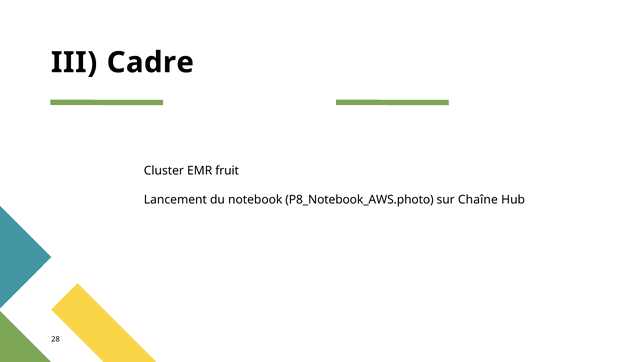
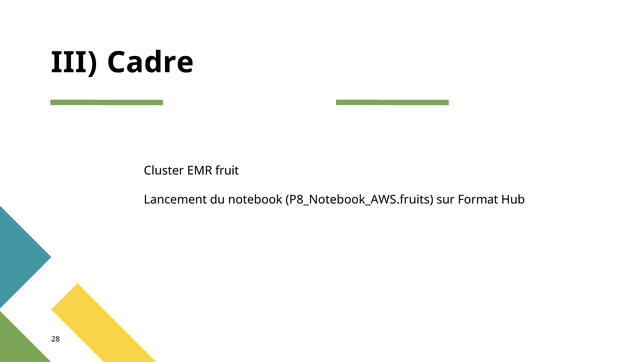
P8_Notebook_AWS.photo: P8_Notebook_AWS.photo -> P8_Notebook_AWS.fruits
Chaîne: Chaîne -> Format
